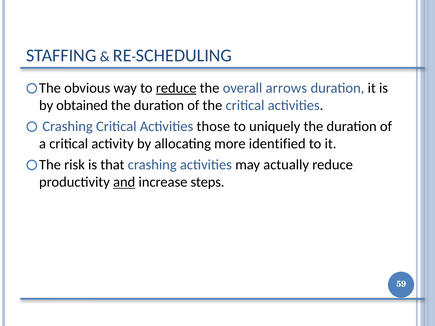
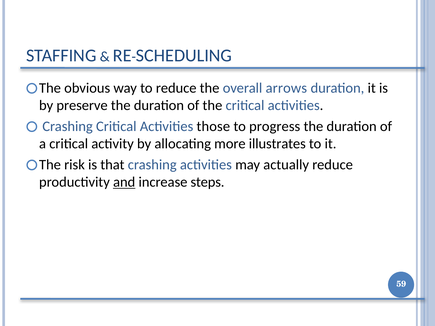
reduce at (176, 88) underline: present -> none
obtained: obtained -> preserve
uniquely: uniquely -> progress
identified: identified -> illustrates
